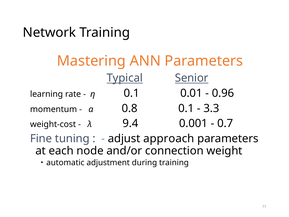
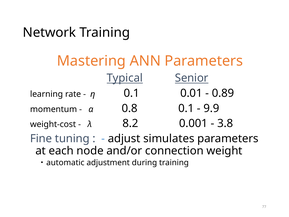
0.96: 0.96 -> 0.89
3.3: 3.3 -> 9.9
9.4: 9.4 -> 8.2
0.7: 0.7 -> 3.8
approach: approach -> simulates
